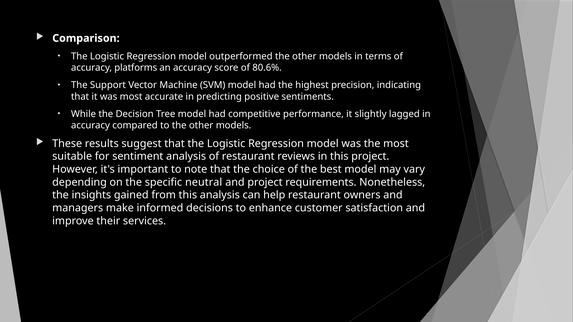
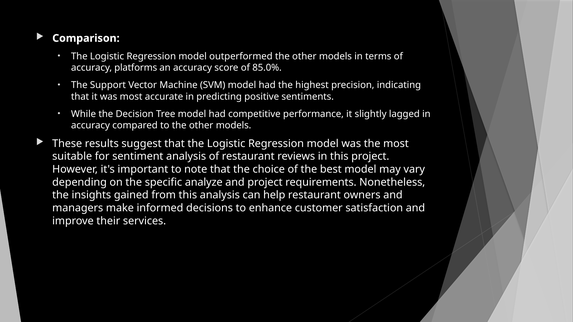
80.6%: 80.6% -> 85.0%
neutral: neutral -> analyze
